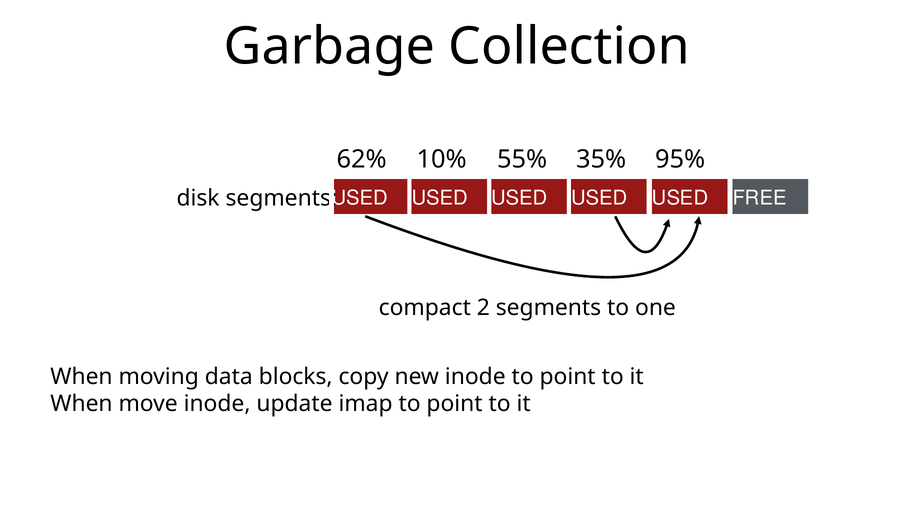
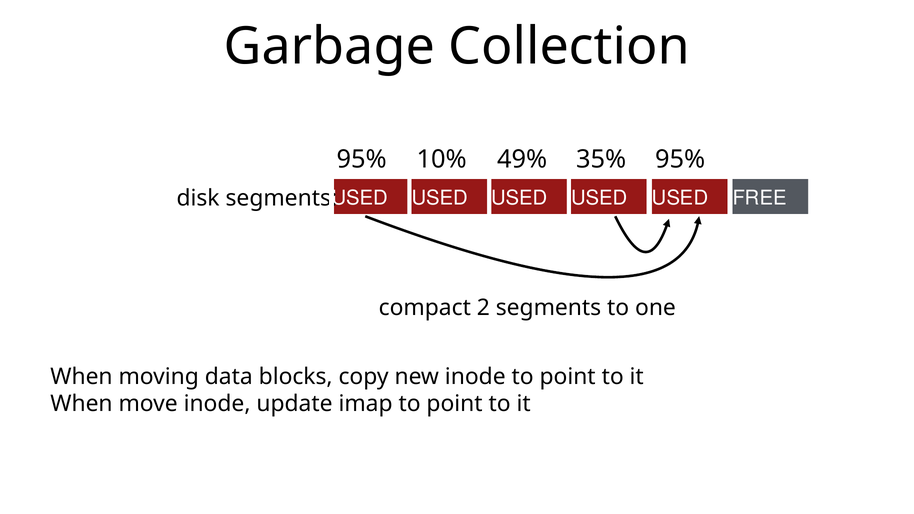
62% at (362, 159): 62% -> 95%
55%: 55% -> 49%
